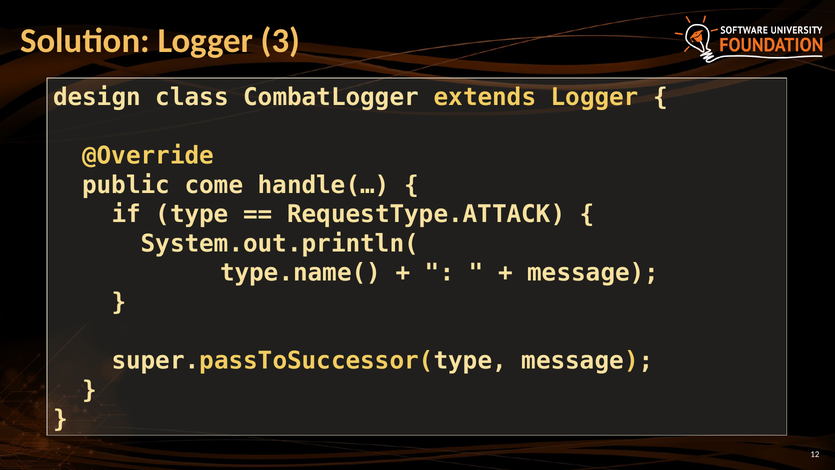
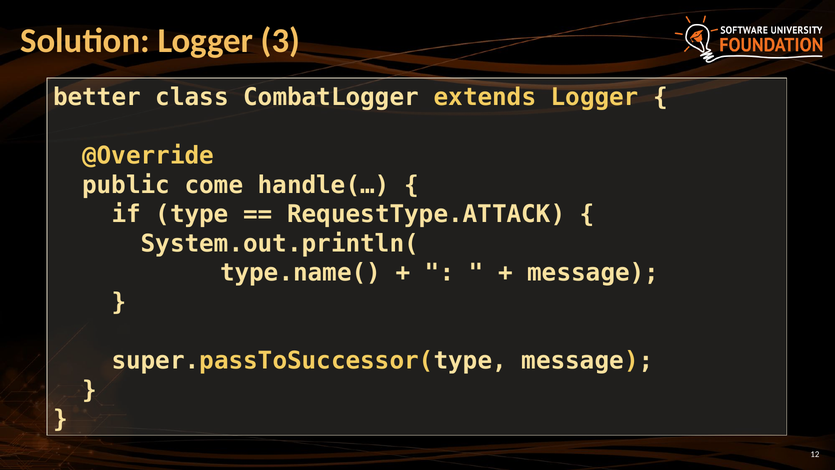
design: design -> better
